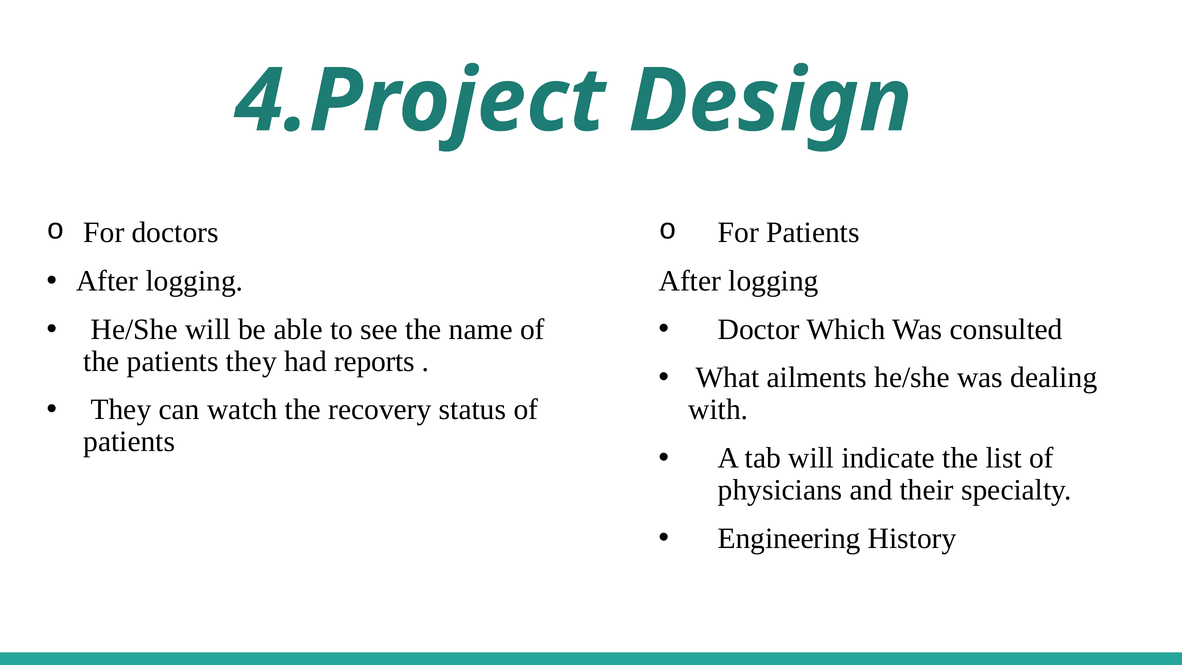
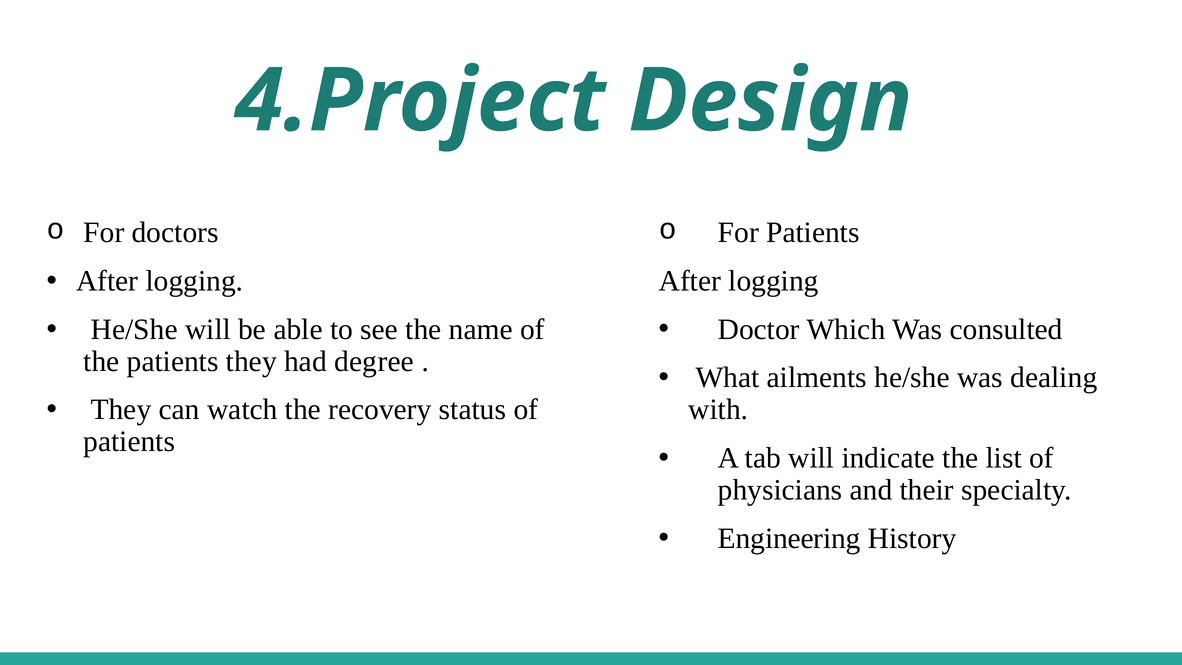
reports: reports -> degree
